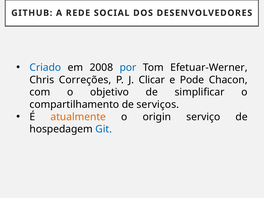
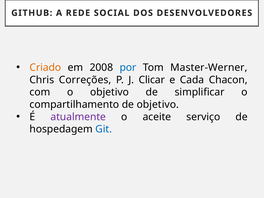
Criado colour: blue -> orange
Efetuar-Werner: Efetuar-Werner -> Master-Werner
Pode: Pode -> Cada
de serviços: serviços -> objetivo
atualmente colour: orange -> purple
origin: origin -> aceite
